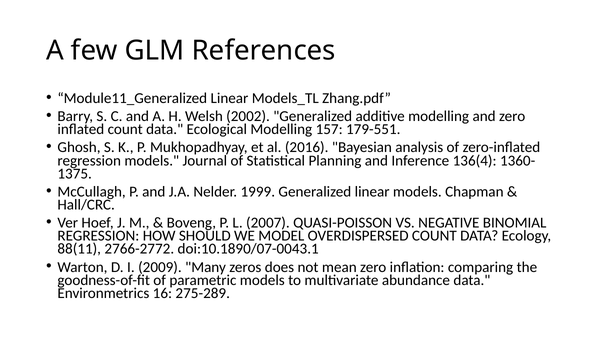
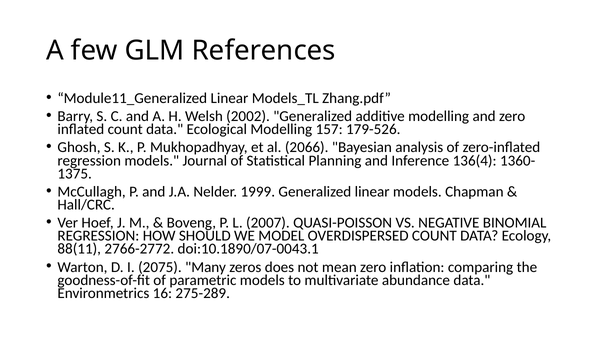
179-551: 179-551 -> 179-526
2016: 2016 -> 2066
2009: 2009 -> 2075
